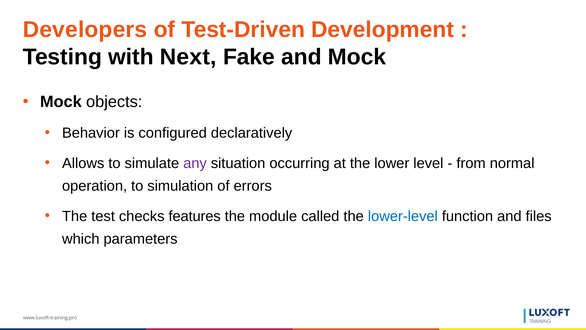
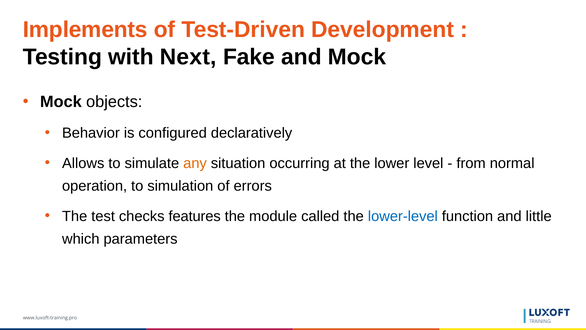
Developers: Developers -> Implements
any colour: purple -> orange
files: files -> little
